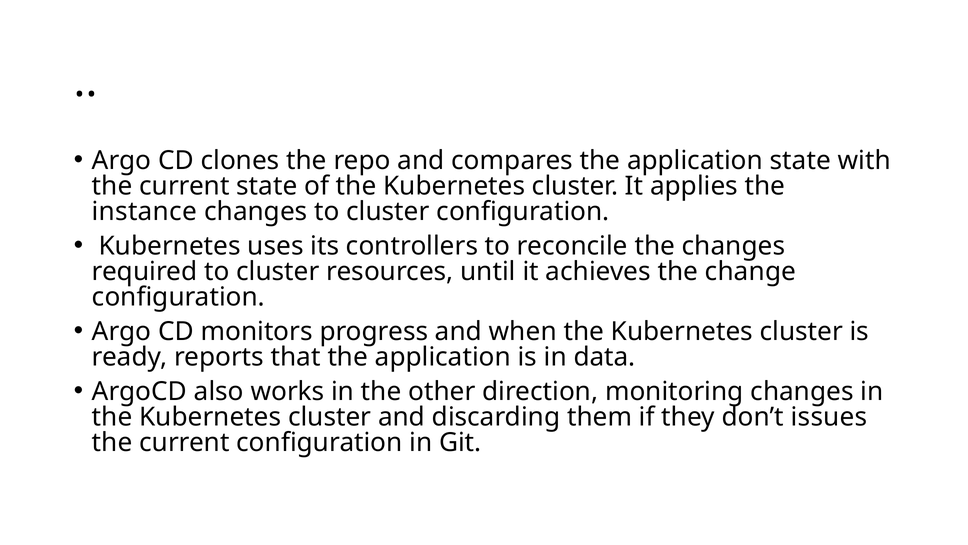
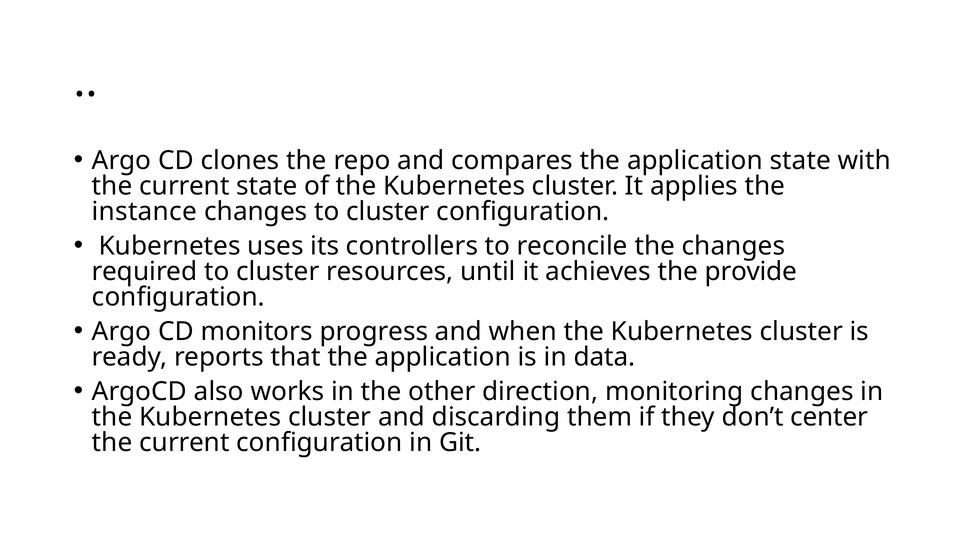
change: change -> provide
issues: issues -> center
